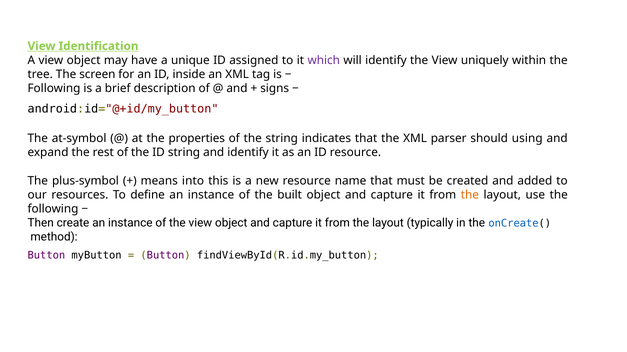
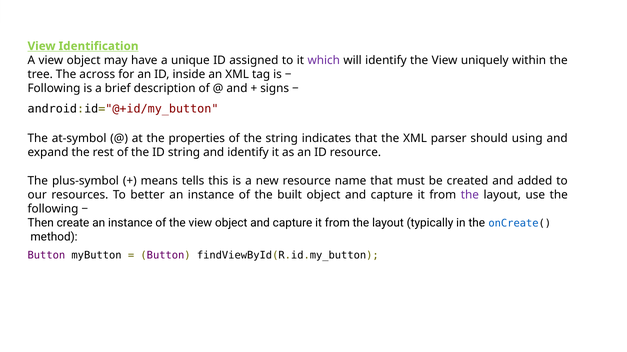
screen: screen -> across
into: into -> tells
define: define -> better
the at (470, 195) colour: orange -> purple
